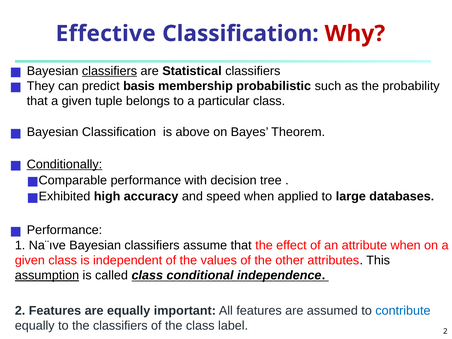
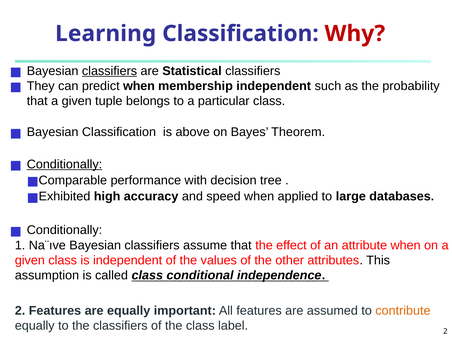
Effective: Effective -> Learning
predict basis: basis -> when
membership probabilistic: probabilistic -> independent
Performance at (65, 230): Performance -> Conditionally
assumption underline: present -> none
contribute colour: blue -> orange
